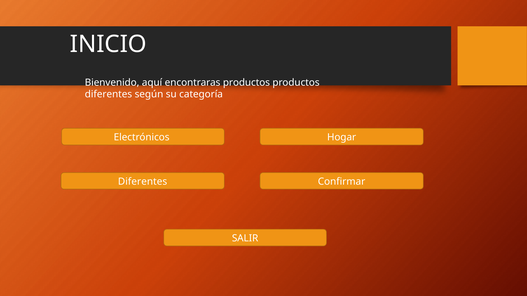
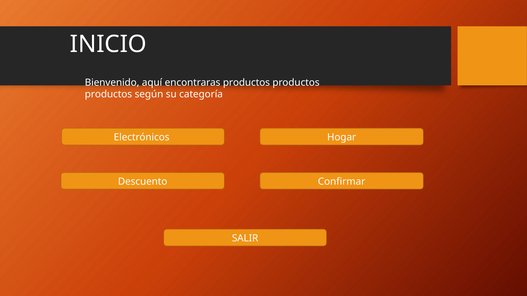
diferentes at (108, 95): diferentes -> productos
Diferentes at (143, 182): Diferentes -> Descuento
